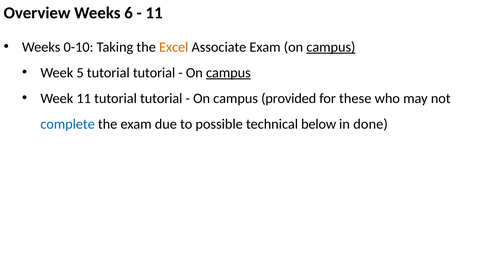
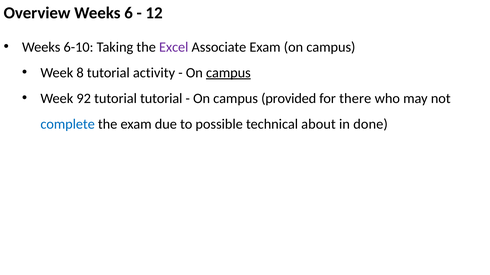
11 at (154, 13): 11 -> 12
0-10: 0-10 -> 6-10
Excel colour: orange -> purple
campus at (331, 47) underline: present -> none
5: 5 -> 8
tutorial at (154, 73): tutorial -> activity
Week 11: 11 -> 92
these: these -> there
below: below -> about
